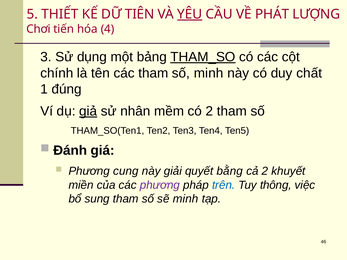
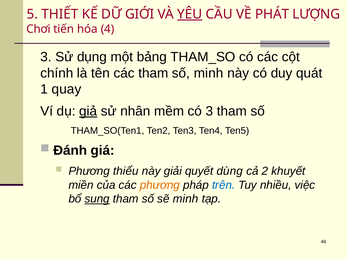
TIÊN: TIÊN -> GIỚI
THAM_SO underline: present -> none
chất: chất -> quát
đúng: đúng -> quay
có 2: 2 -> 3
cung: cung -> thiểu
bằng: bằng -> dùng
phương at (160, 185) colour: purple -> orange
thông: thông -> nhiều
sung underline: none -> present
